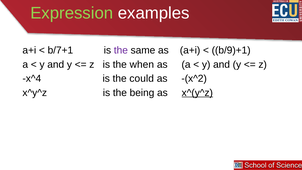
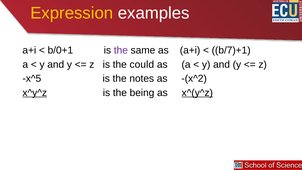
Expression colour: light green -> yellow
b/7+1: b/7+1 -> b/0+1
b/9)+1: b/9)+1 -> b/7)+1
when: when -> could
x^4: x^4 -> x^5
could: could -> notes
x^y^z underline: none -> present
